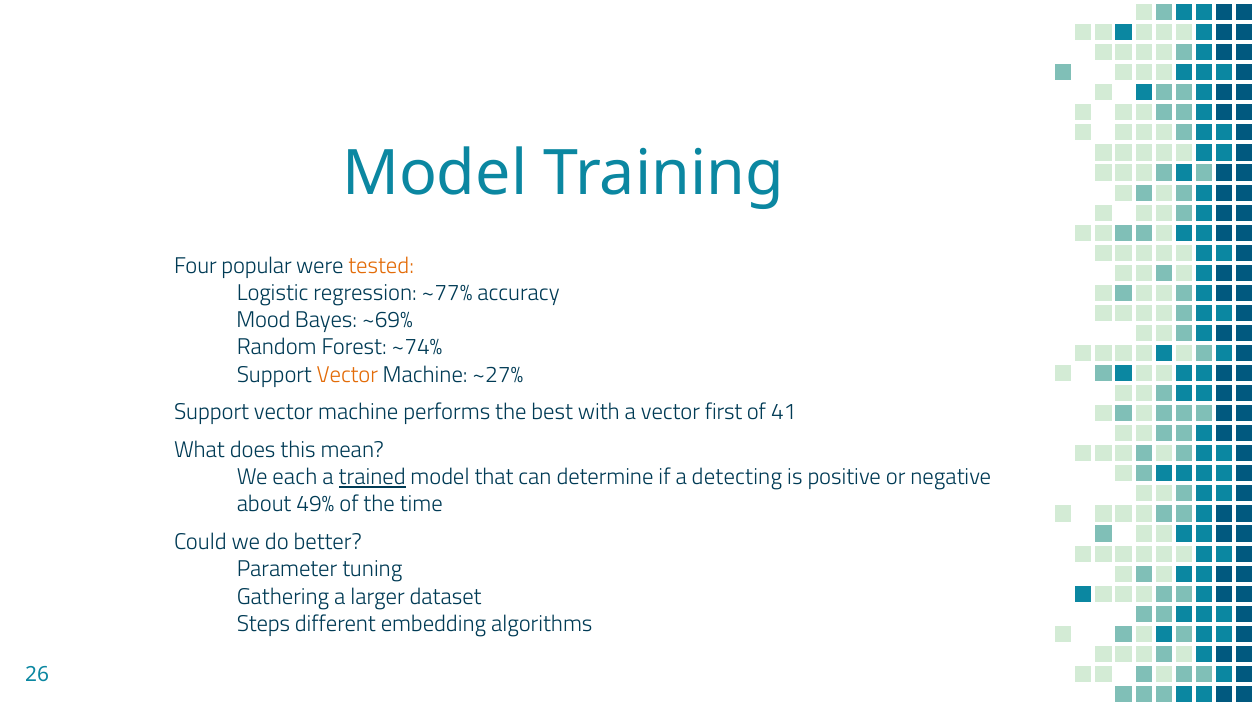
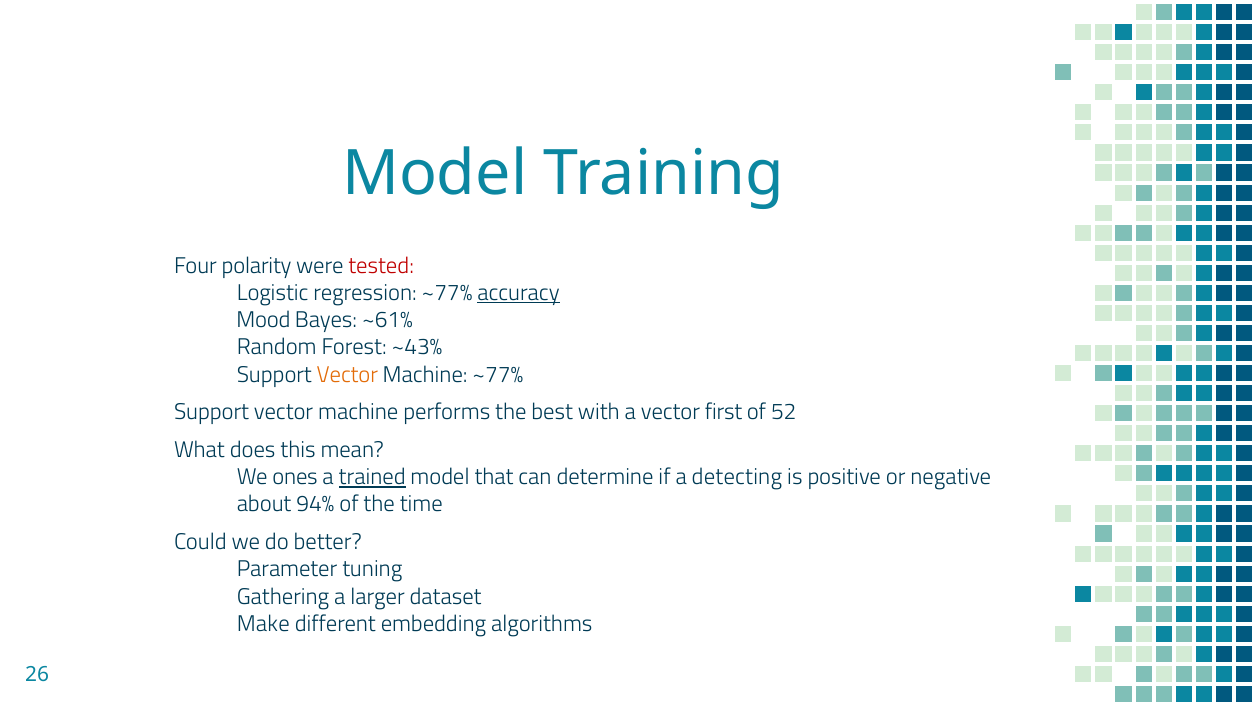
popular: popular -> polarity
tested colour: orange -> red
accuracy underline: none -> present
~69%: ~69% -> ~61%
~74%: ~74% -> ~43%
Machine ~27%: ~27% -> ~77%
41: 41 -> 52
each: each -> ones
49%: 49% -> 94%
Steps: Steps -> Make
